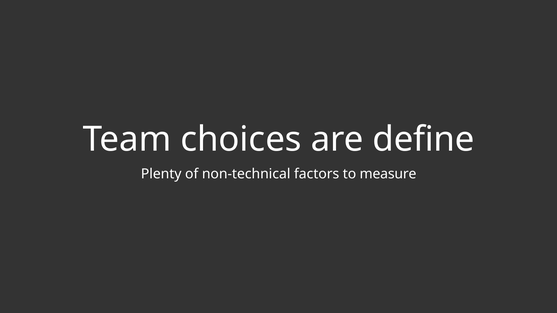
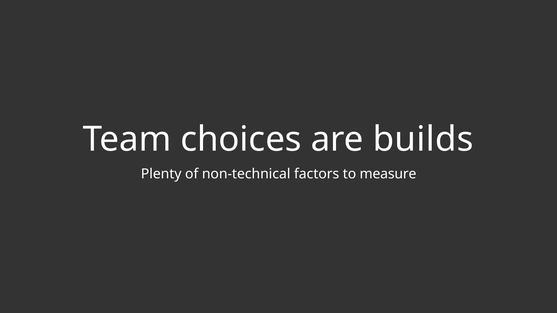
define: define -> builds
